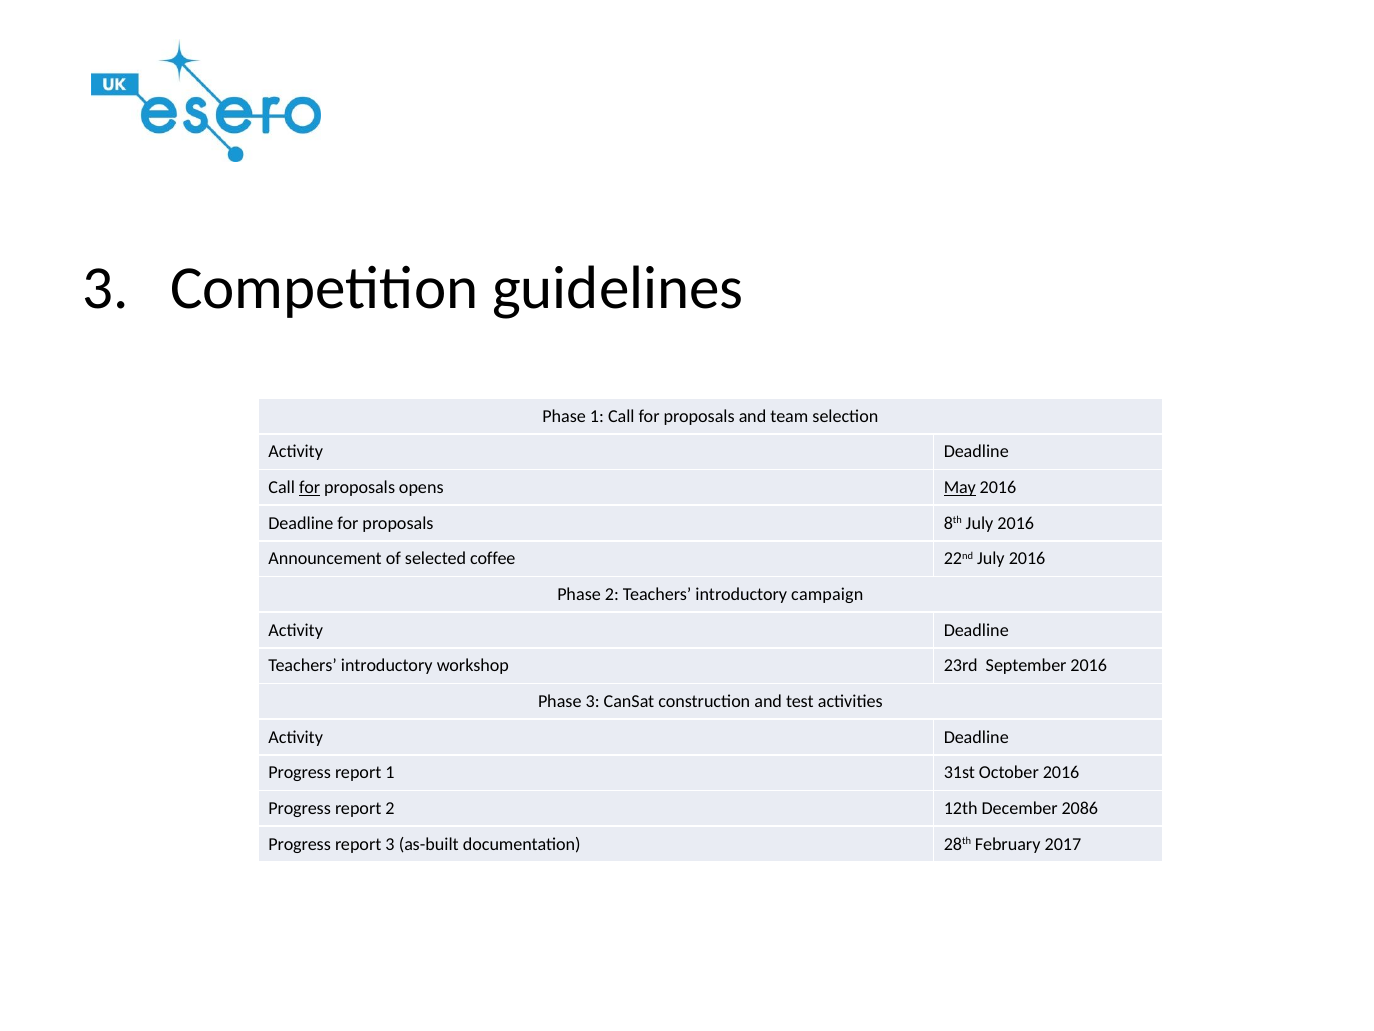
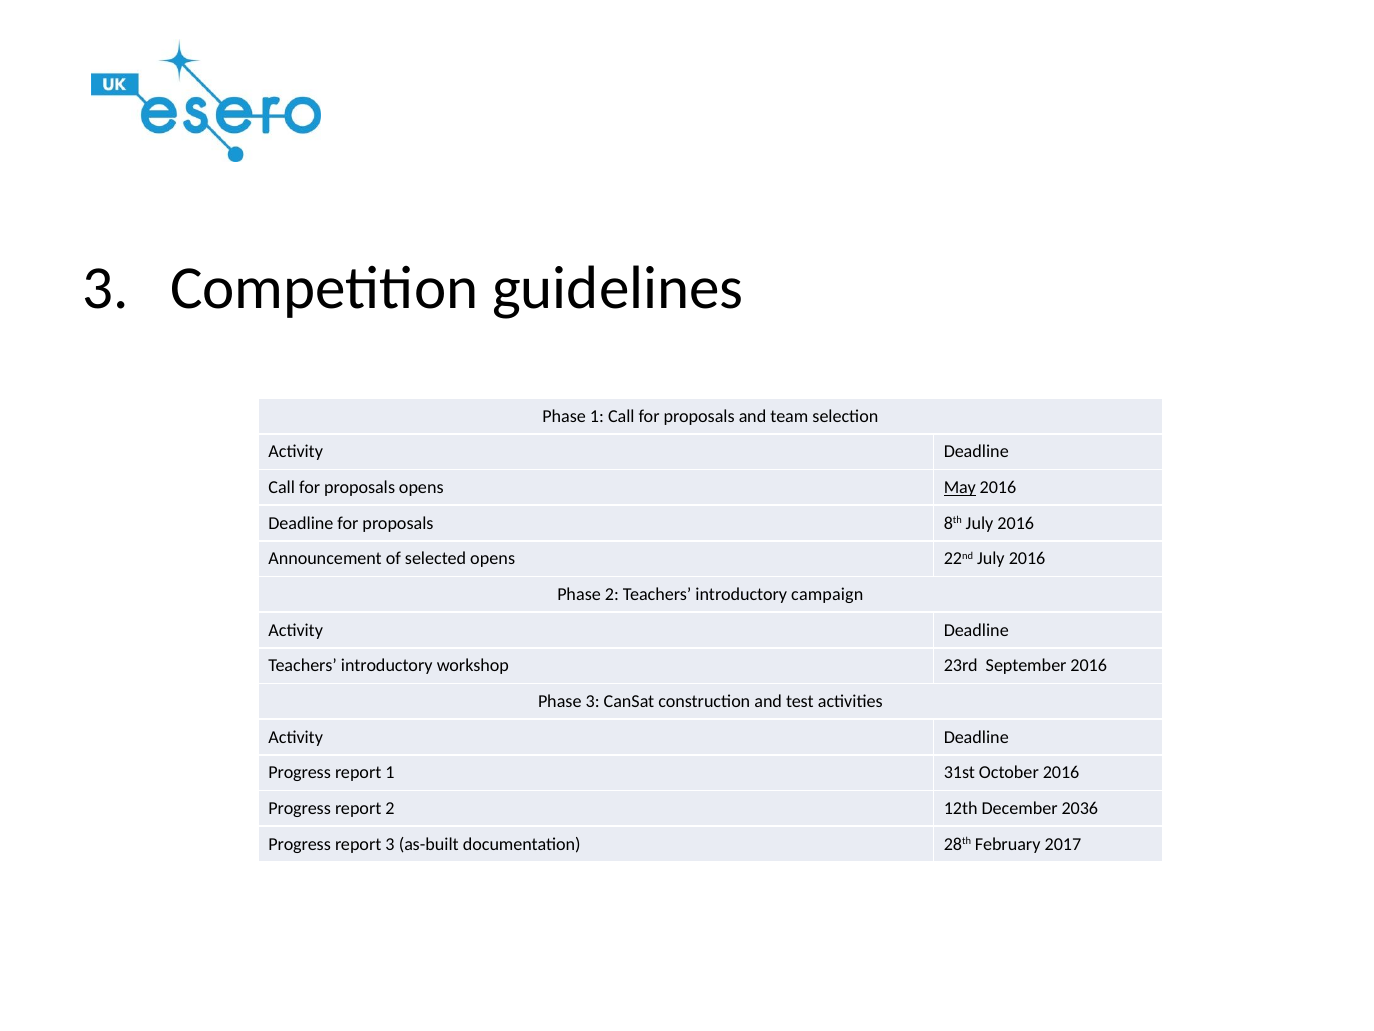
for at (310, 487) underline: present -> none
selected coffee: coffee -> opens
2086: 2086 -> 2036
